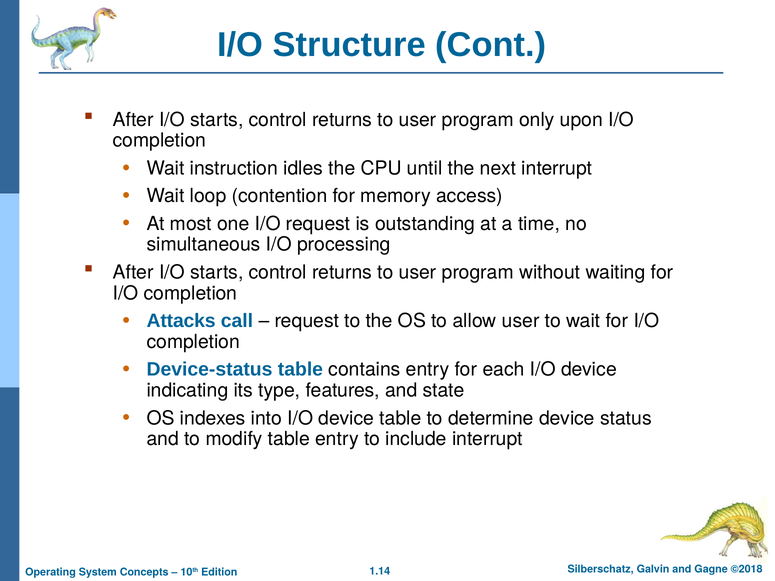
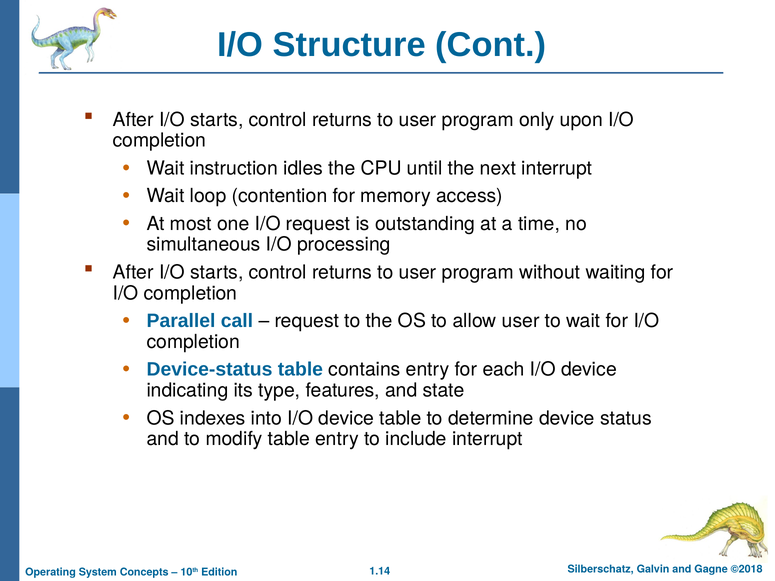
Attacks: Attacks -> Parallel
